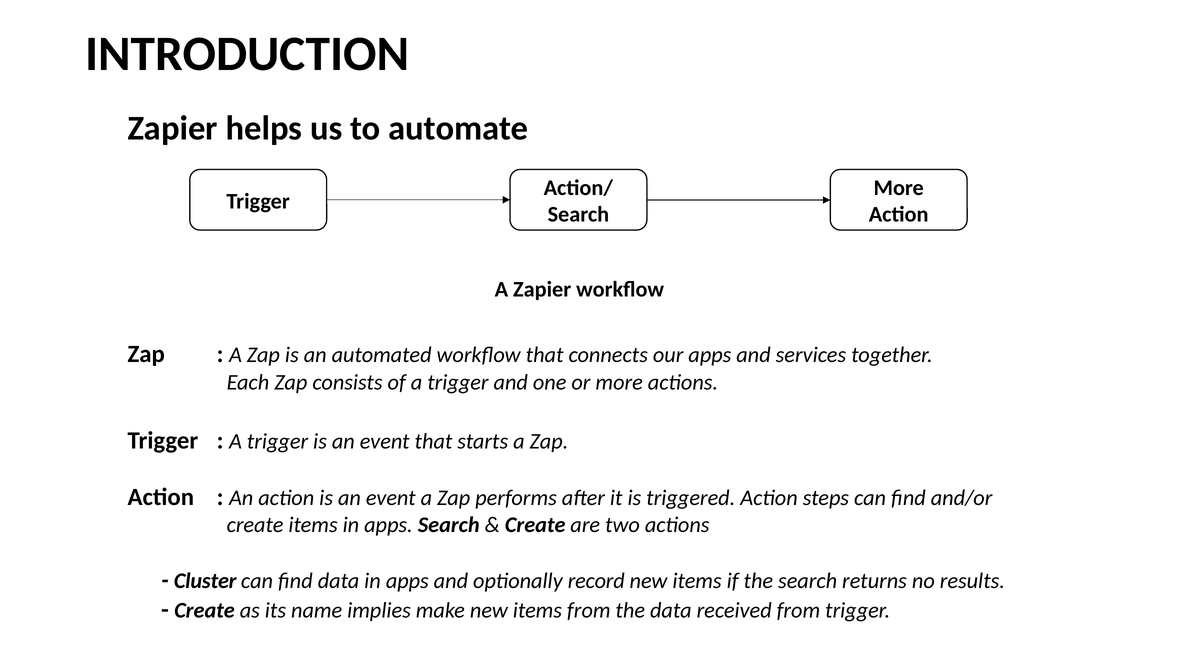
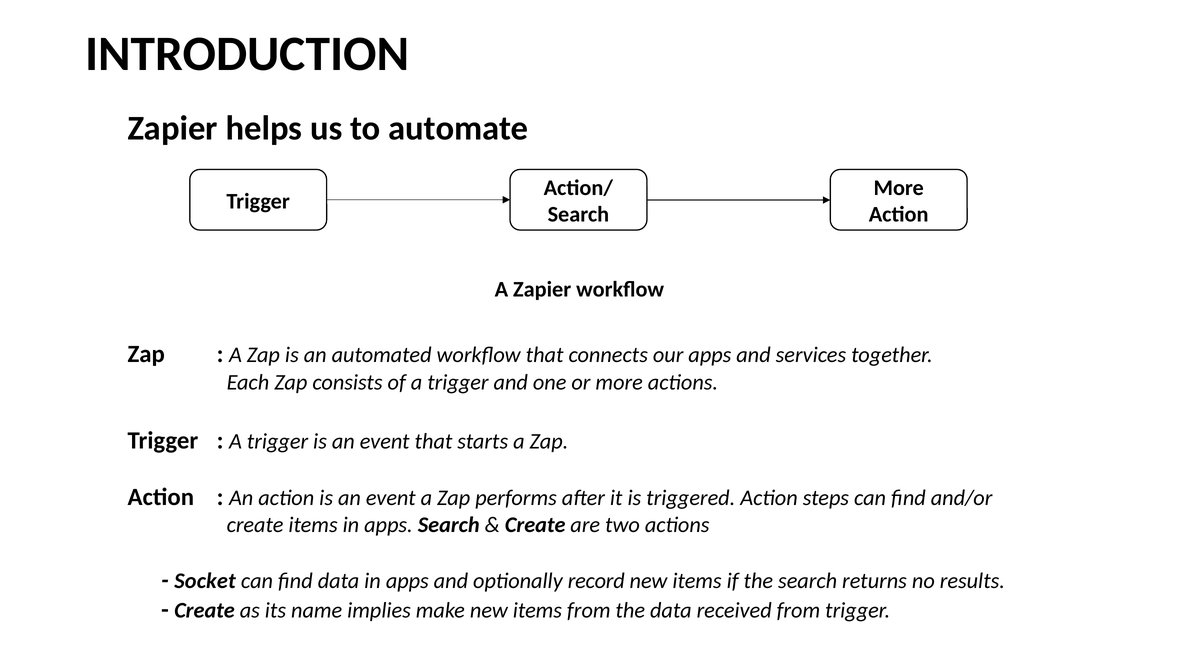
Cluster: Cluster -> Socket
